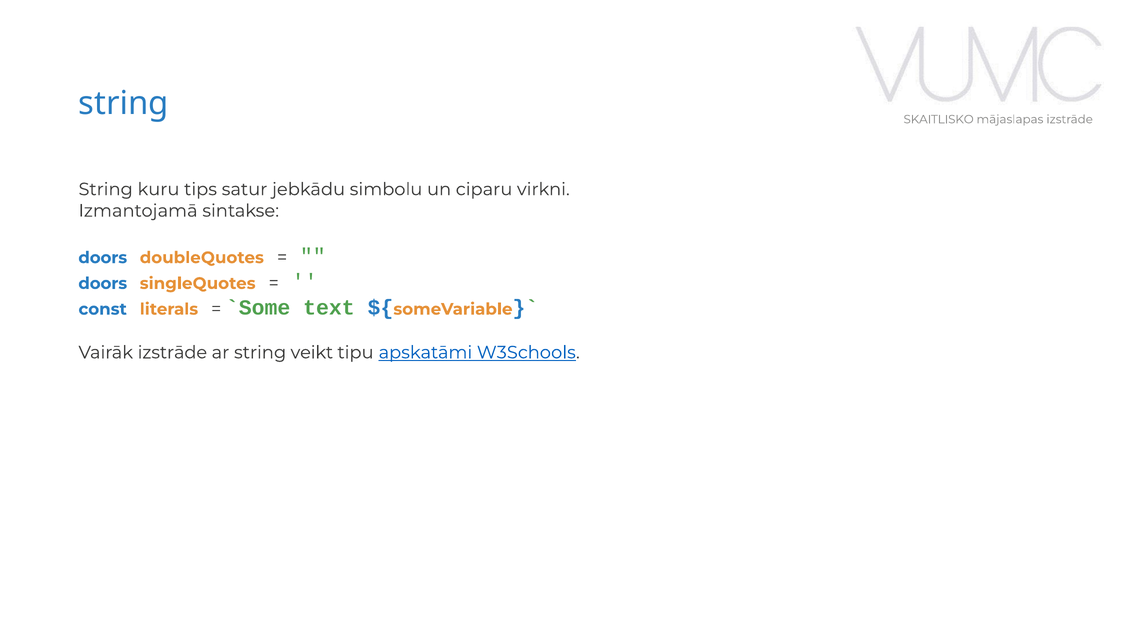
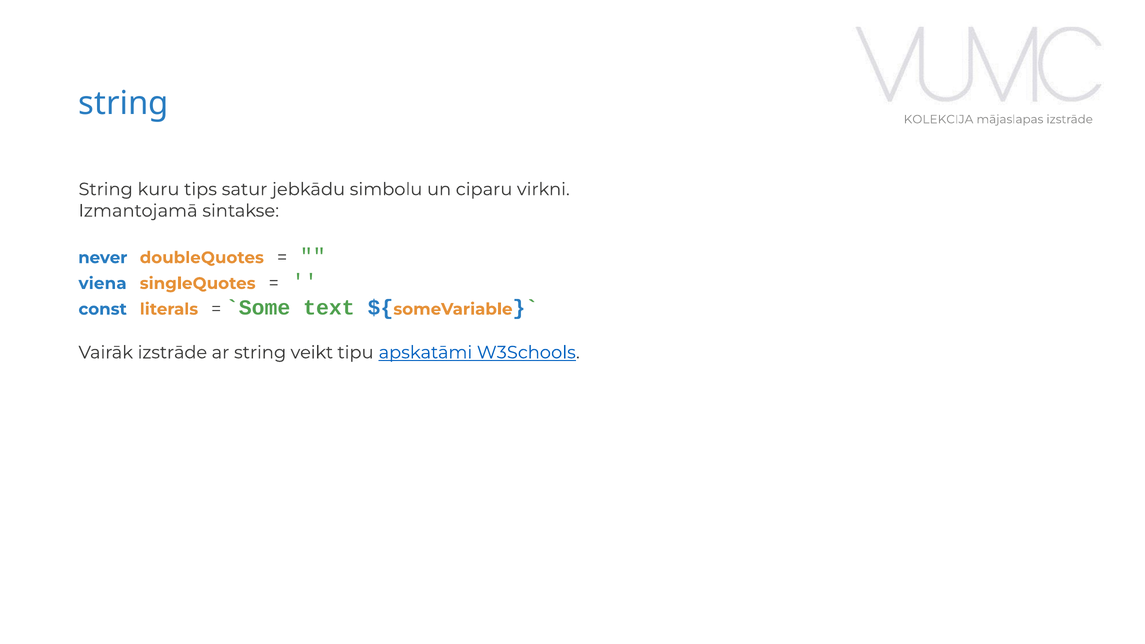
SKAITLISKO: SKAITLISKO -> KOLEKCIJA
doors at (103, 258): doors -> never
doors at (103, 283): doors -> viena
